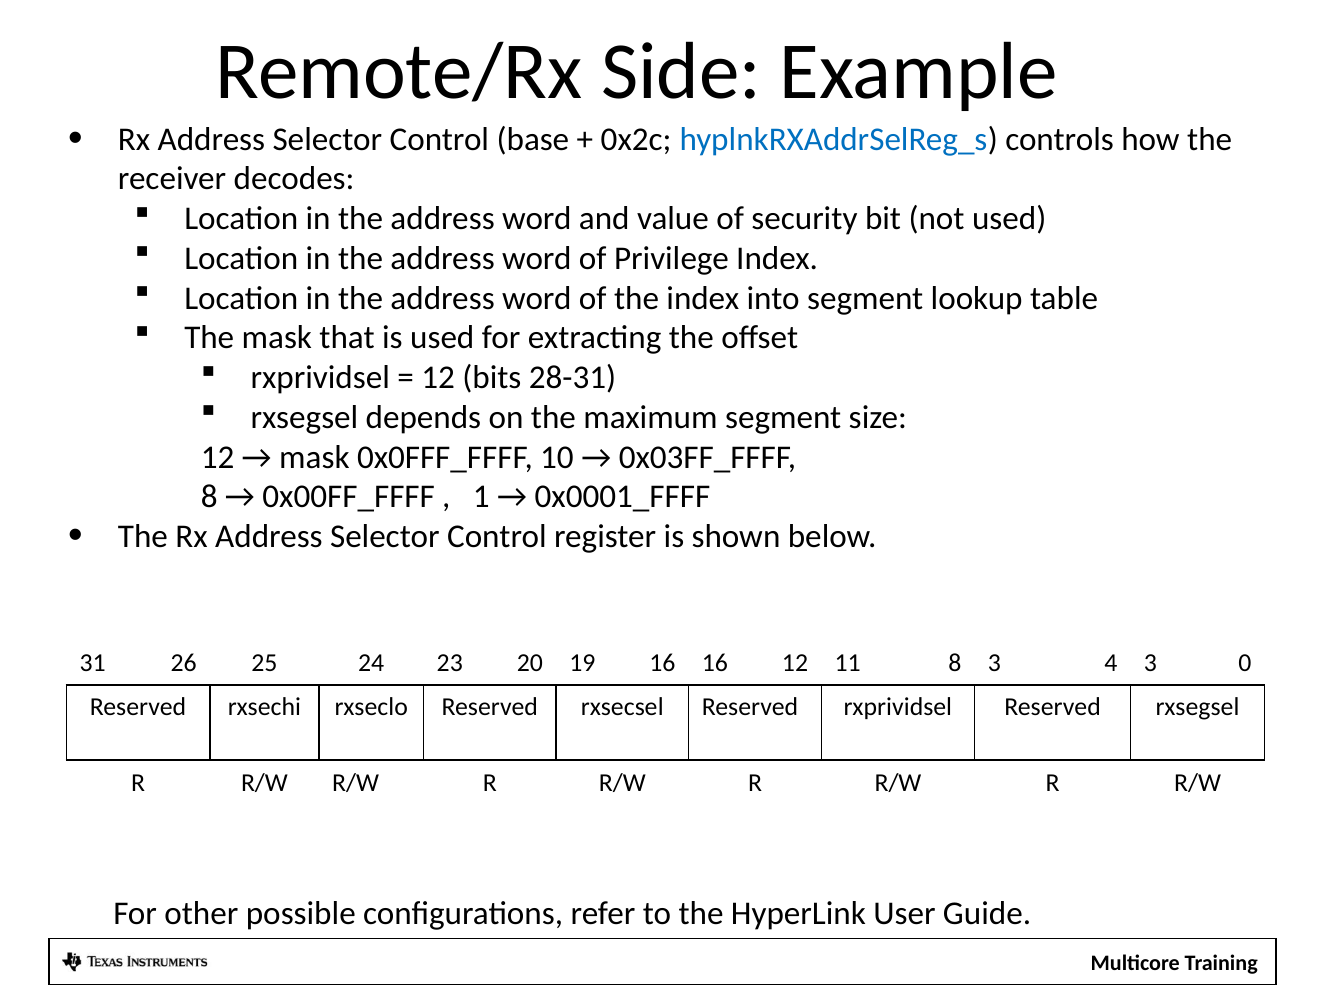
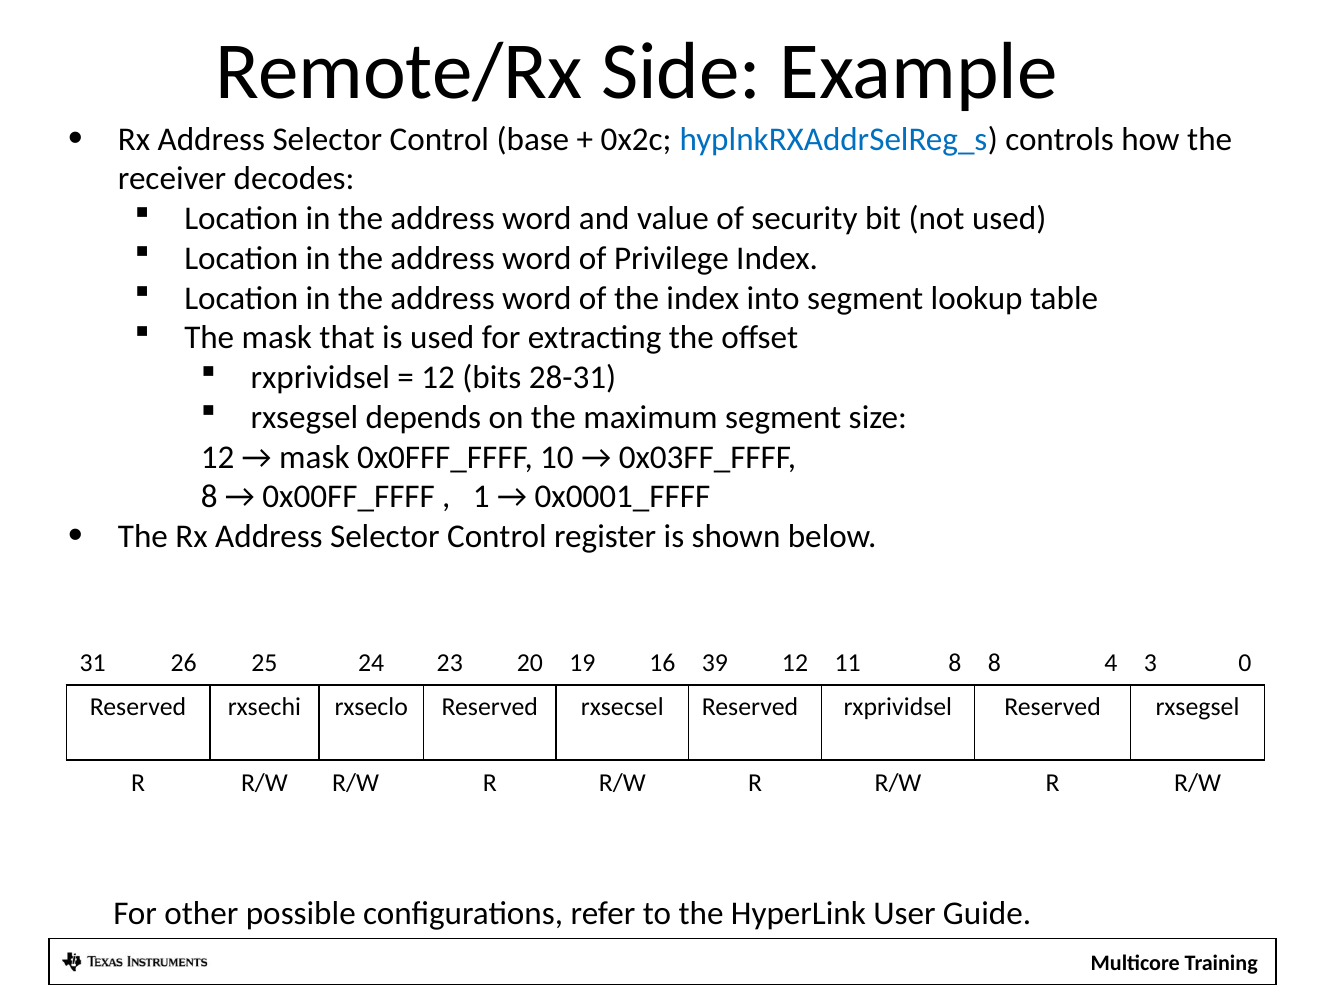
16 16: 16 -> 39
8 3: 3 -> 8
